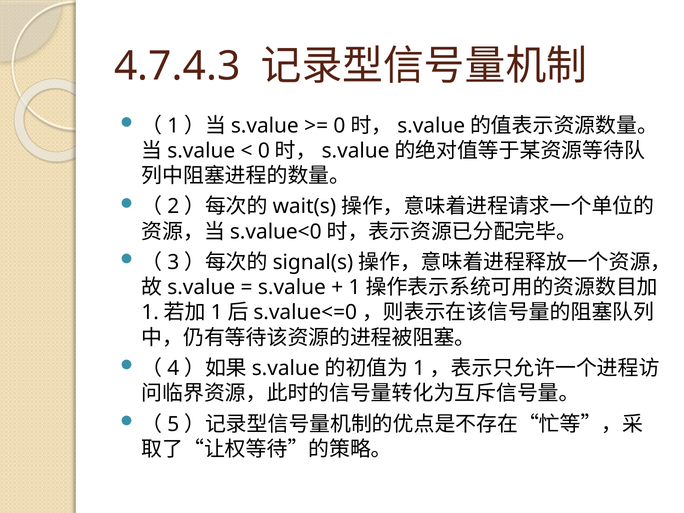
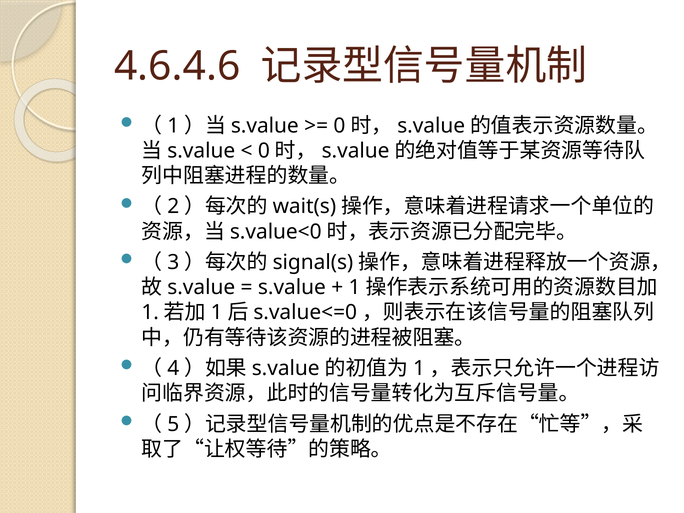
4.7.4.3: 4.7.4.3 -> 4.6.4.6
